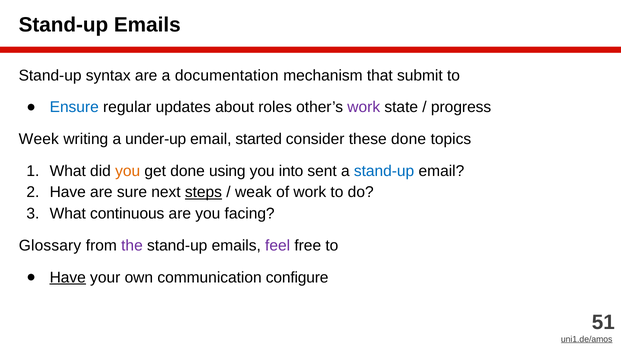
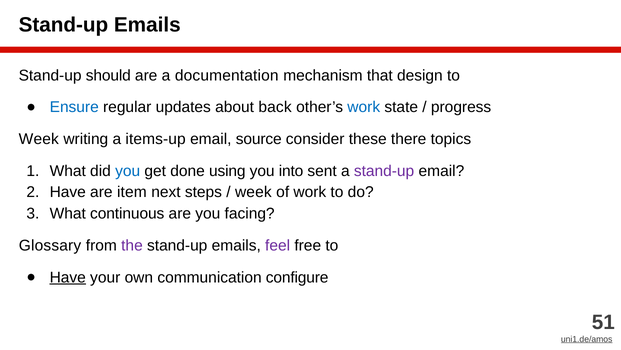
syntax: syntax -> should
submit: submit -> design
roles: roles -> back
work at (364, 107) colour: purple -> blue
under-up: under-up -> items-up
started: started -> source
these done: done -> there
you at (128, 171) colour: orange -> blue
stand-up at (384, 171) colour: blue -> purple
sure: sure -> item
steps underline: present -> none
weak at (253, 192): weak -> week
